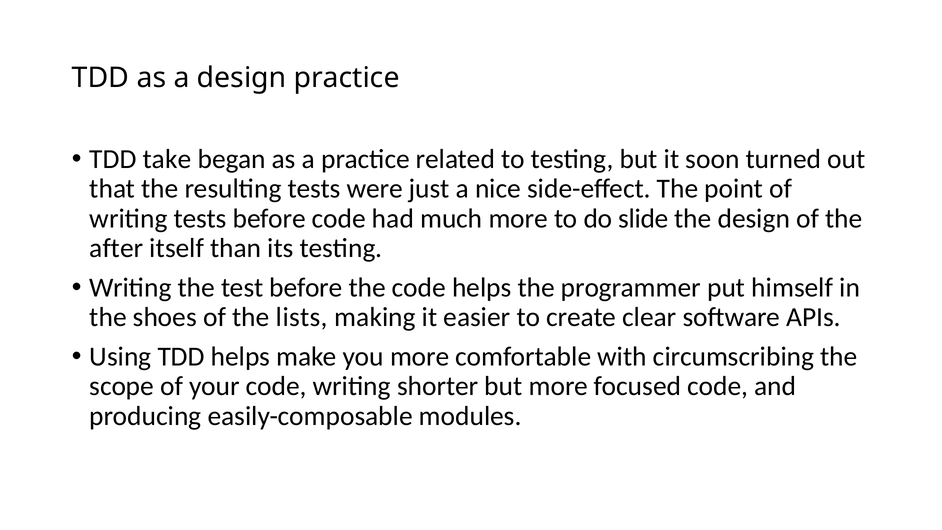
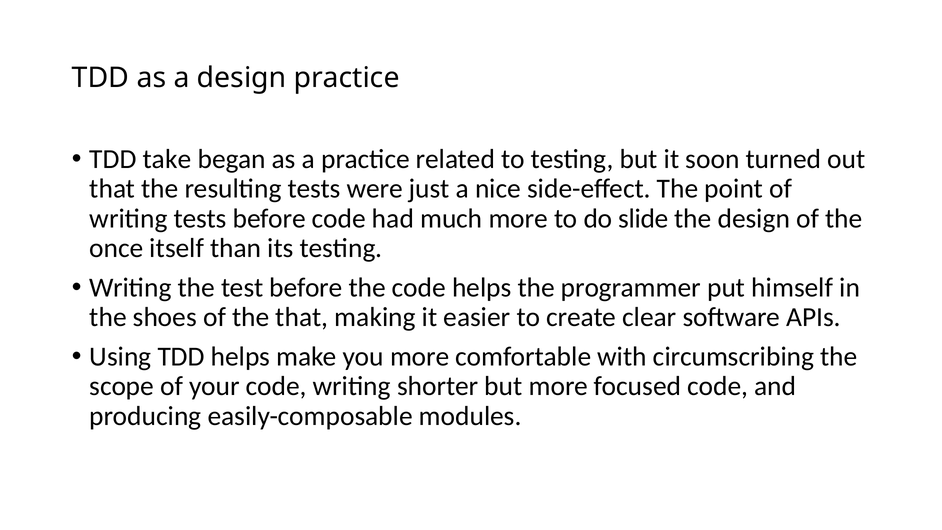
after: after -> once
the lists: lists -> that
